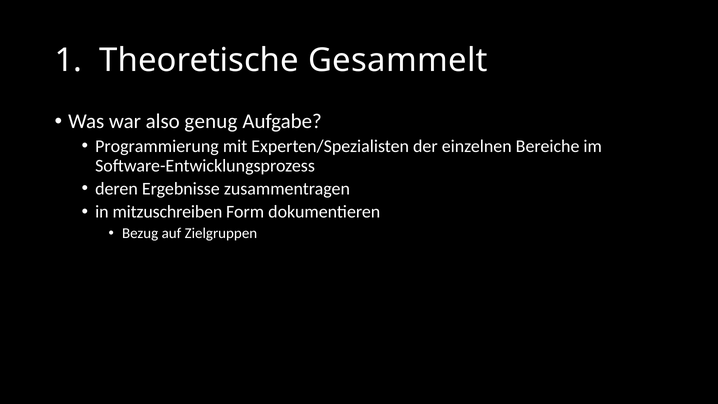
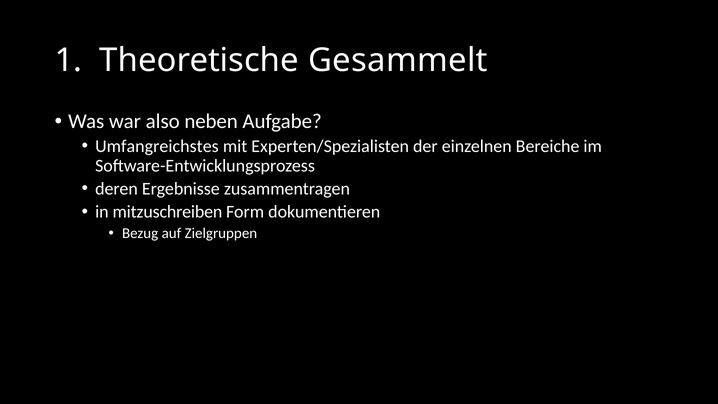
genug: genug -> neben
Programmierung: Programmierung -> Umfangreichstes
